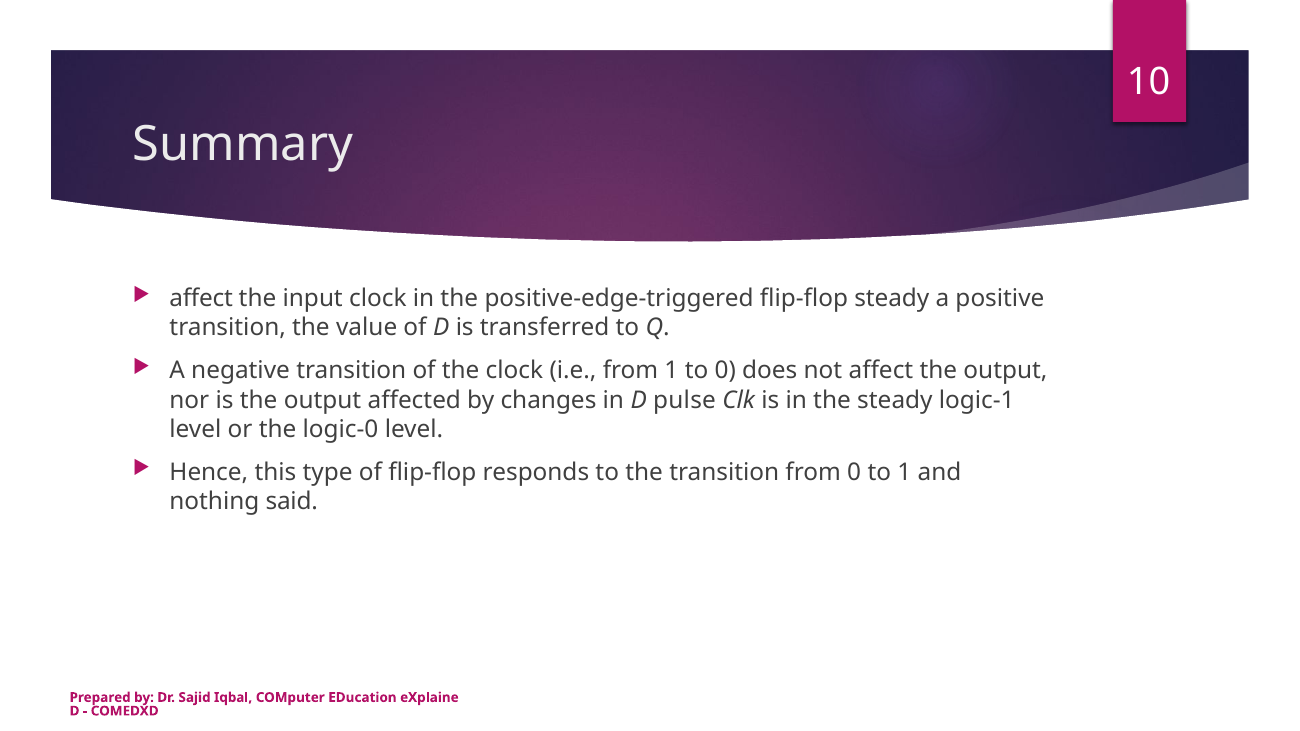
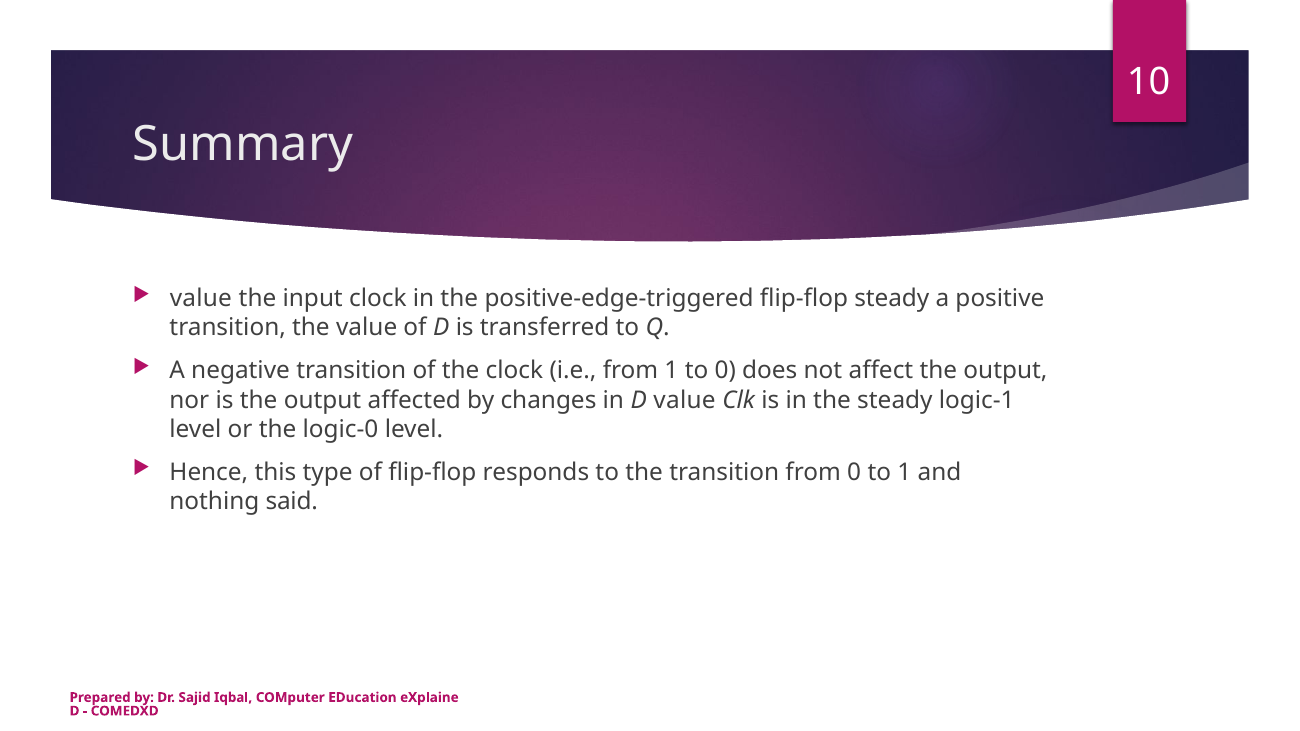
affect at (201, 299): affect -> value
D pulse: pulse -> value
